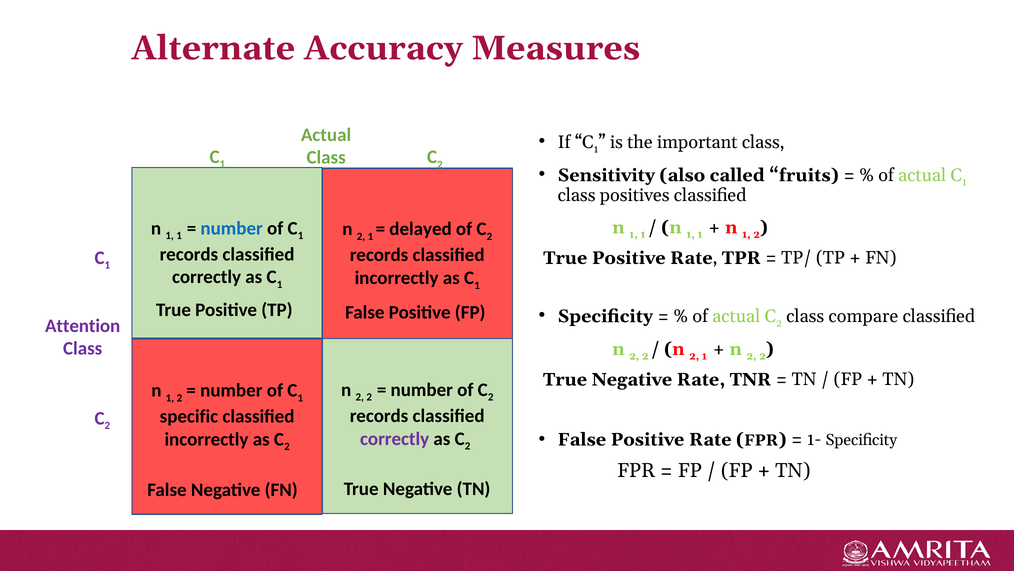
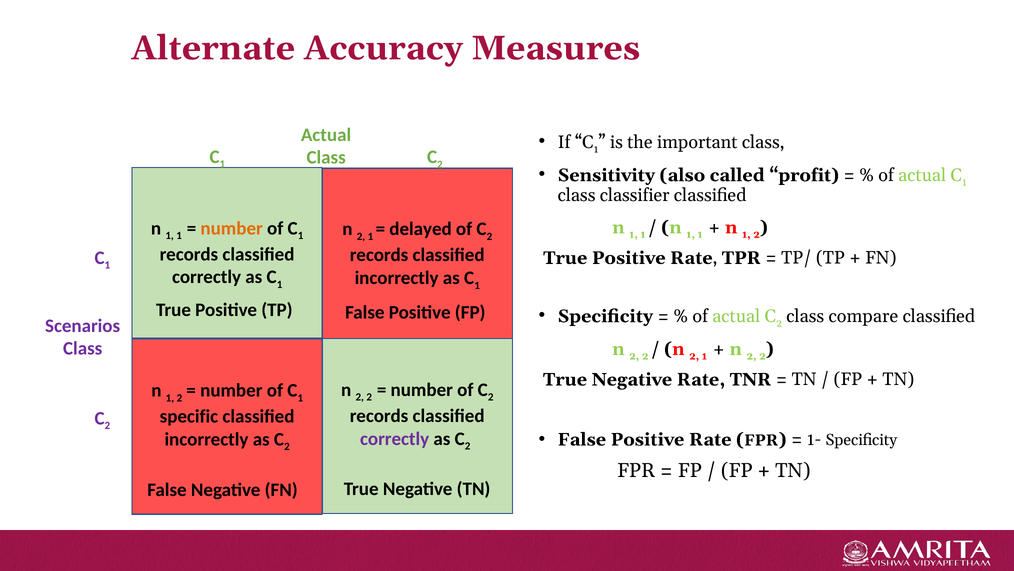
fruits: fruits -> profit
positives: positives -> classifier
number at (232, 228) colour: blue -> orange
Attention: Attention -> Scenarios
